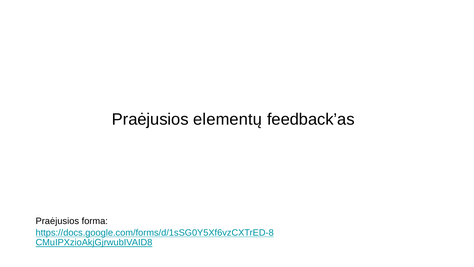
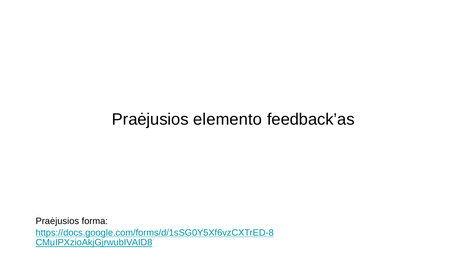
elementų: elementų -> elemento
